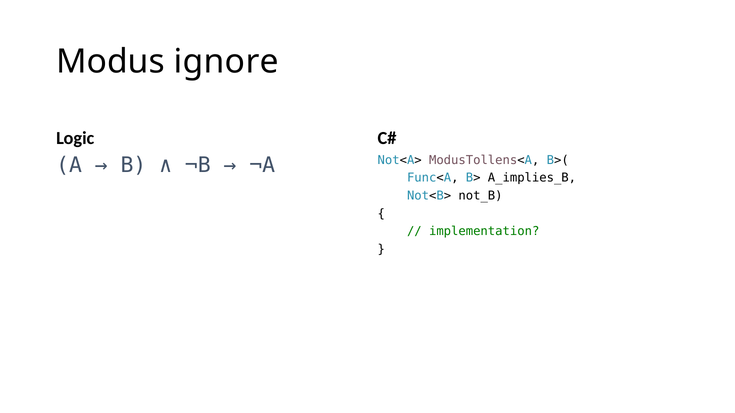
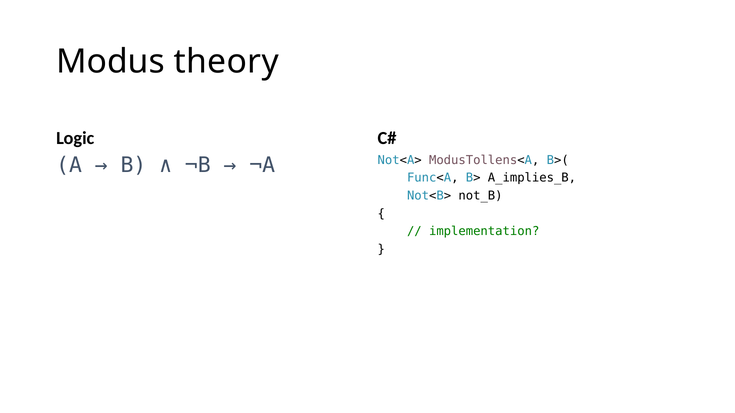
ignore: ignore -> theory
